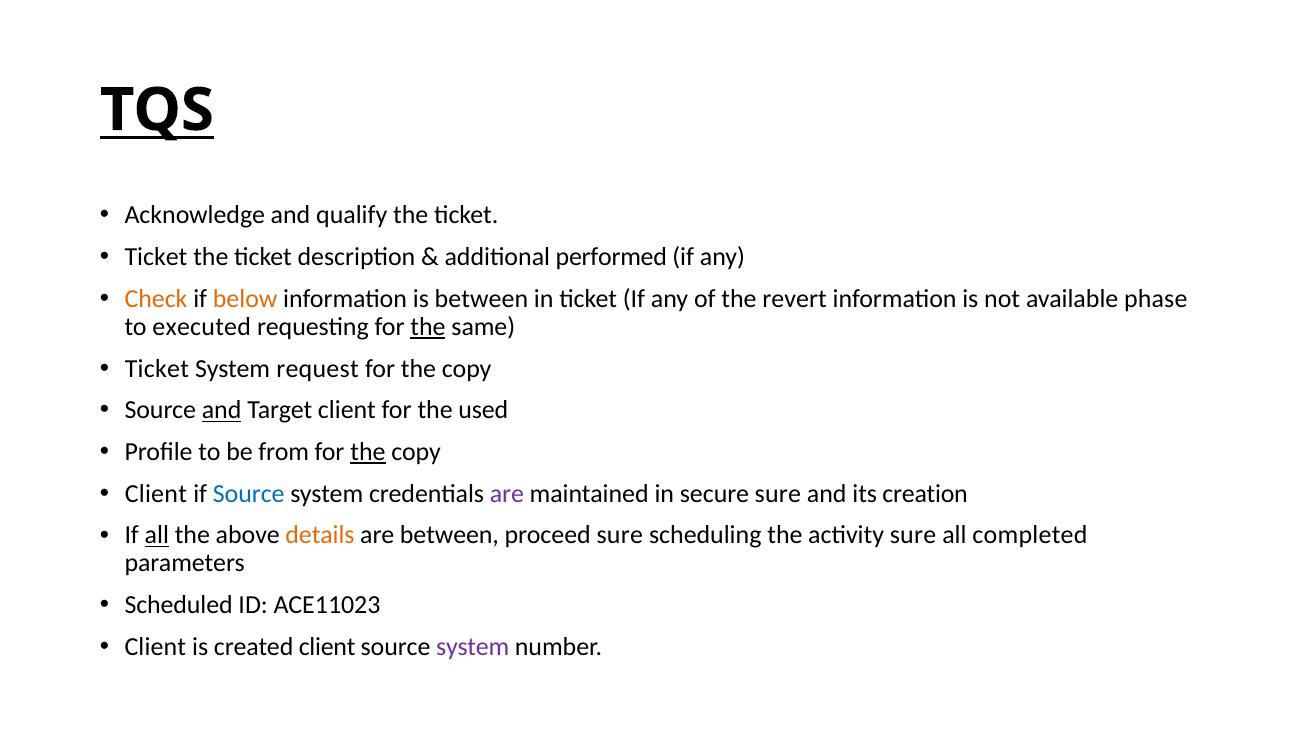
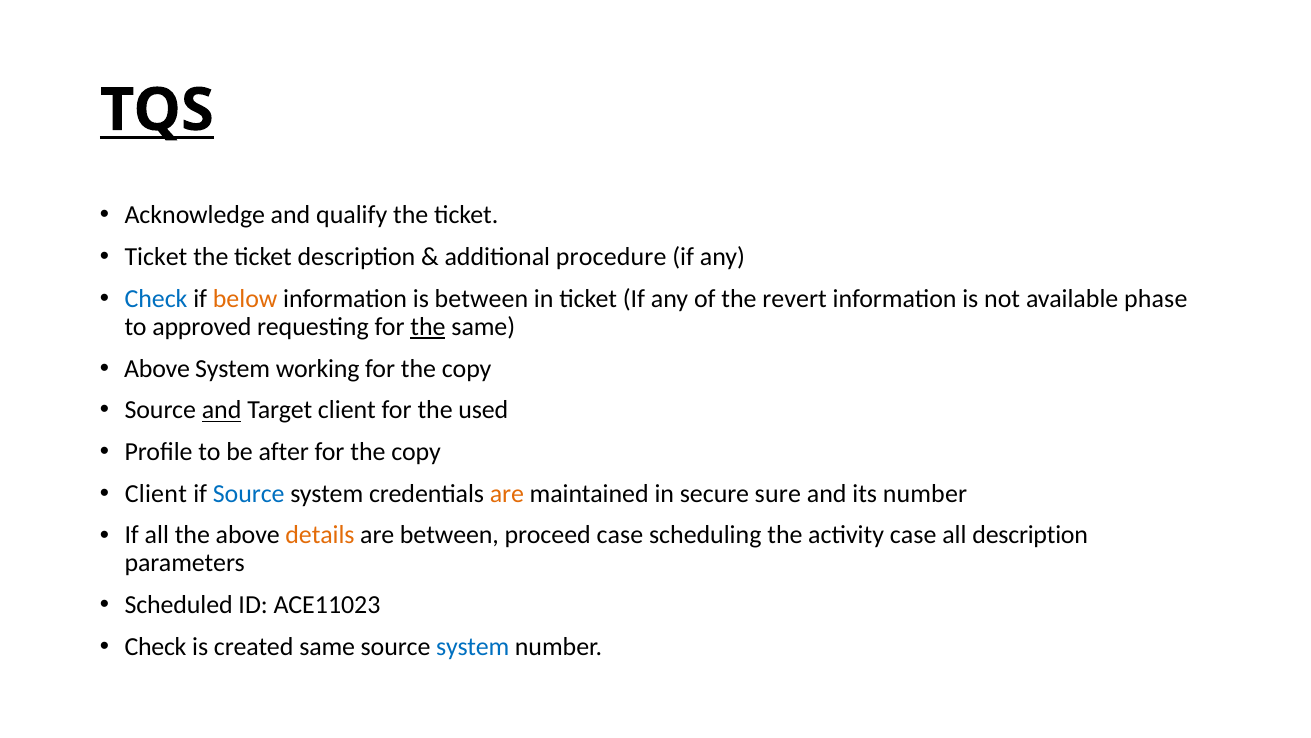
performed: performed -> procedure
Check at (156, 298) colour: orange -> blue
executed: executed -> approved
Ticket at (157, 368): Ticket -> Above
request: request -> working
from: from -> after
the at (368, 452) underline: present -> none
are at (507, 493) colour: purple -> orange
its creation: creation -> number
all at (157, 535) underline: present -> none
proceed sure: sure -> case
activity sure: sure -> case
all completed: completed -> description
Client at (155, 646): Client -> Check
created client: client -> same
system at (473, 646) colour: purple -> blue
